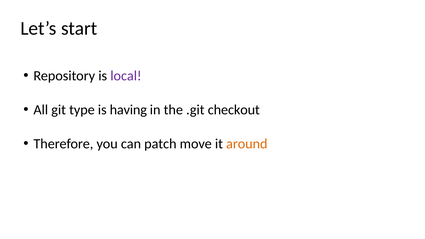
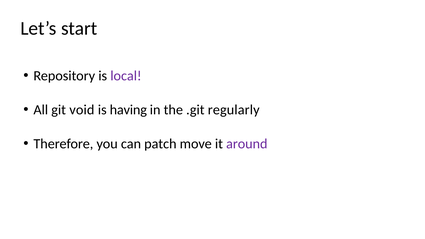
type: type -> void
checkout: checkout -> regularly
around colour: orange -> purple
